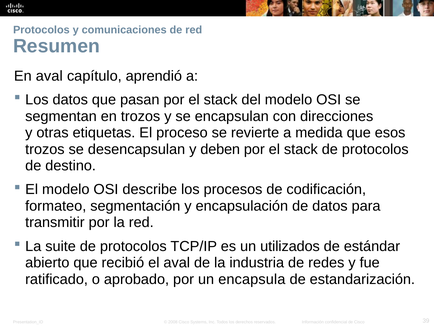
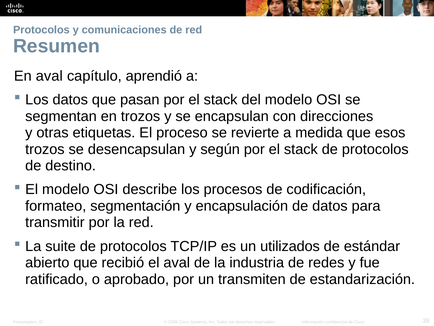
deben: deben -> según
encapsula: encapsula -> transmiten
